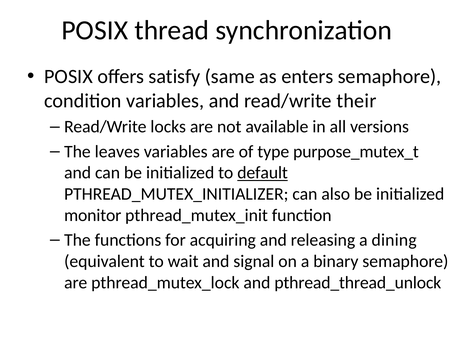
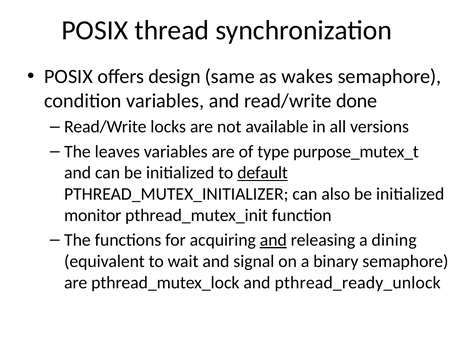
satisfy: satisfy -> design
enters: enters -> wakes
their: their -> done
and at (273, 240) underline: none -> present
pthread_thread_unlock: pthread_thread_unlock -> pthread_ready_unlock
